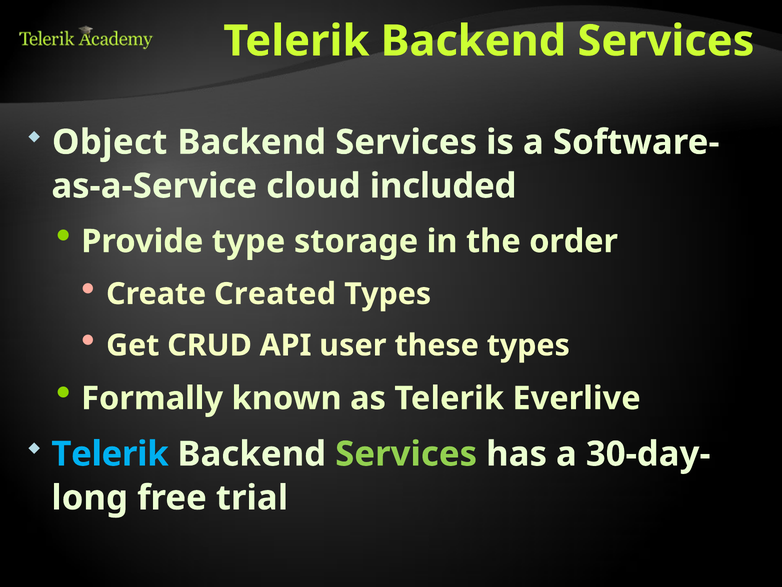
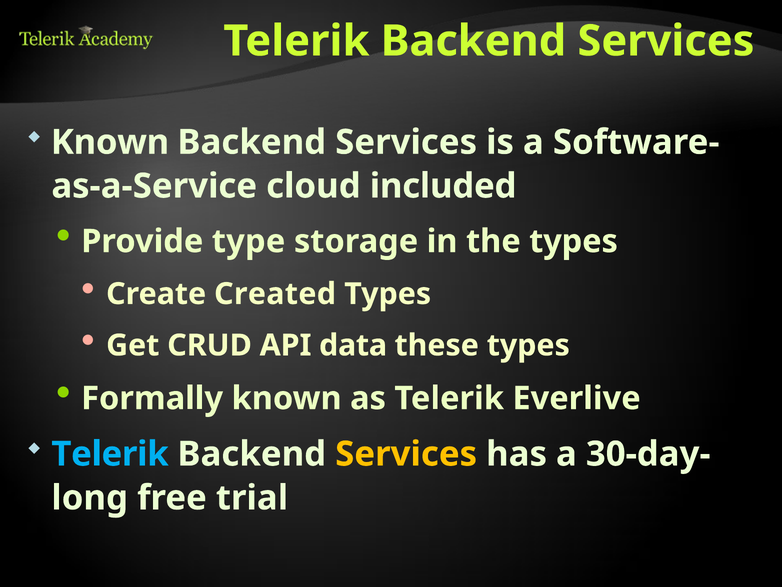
Object at (110, 142): Object -> Known
the order: order -> types
user: user -> data
Services at (406, 454) colour: light green -> yellow
